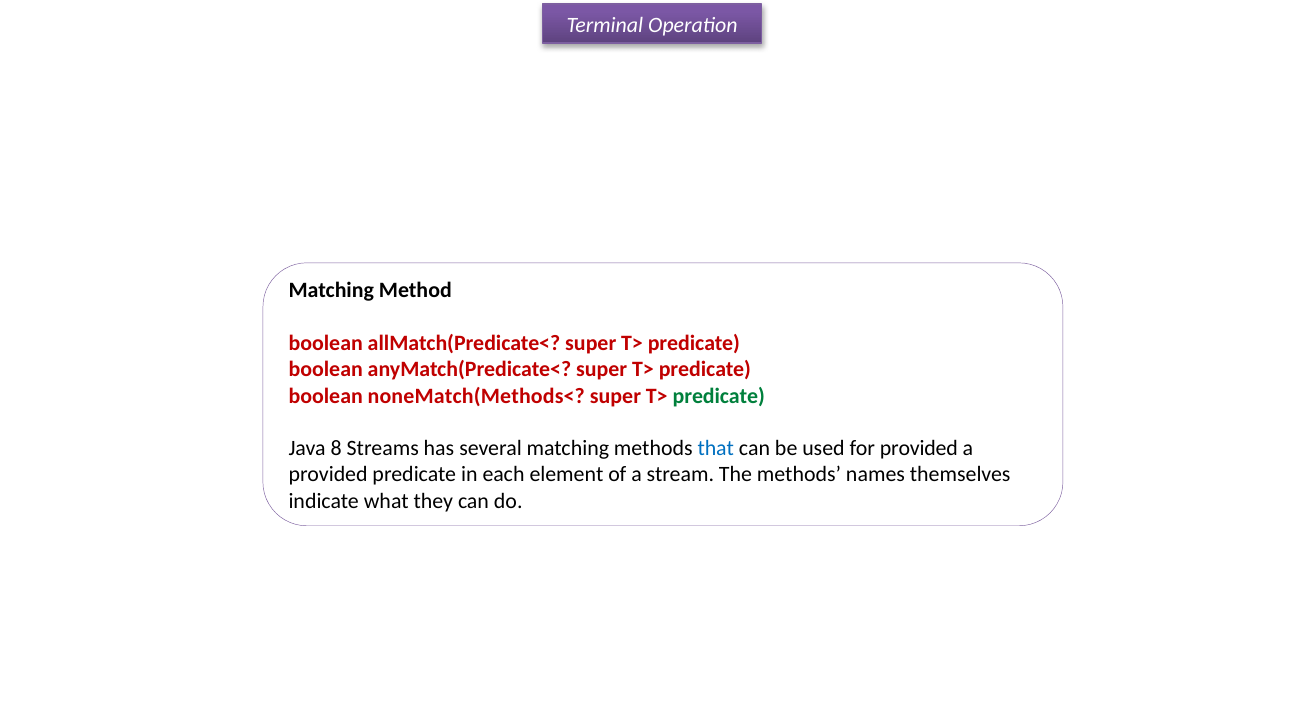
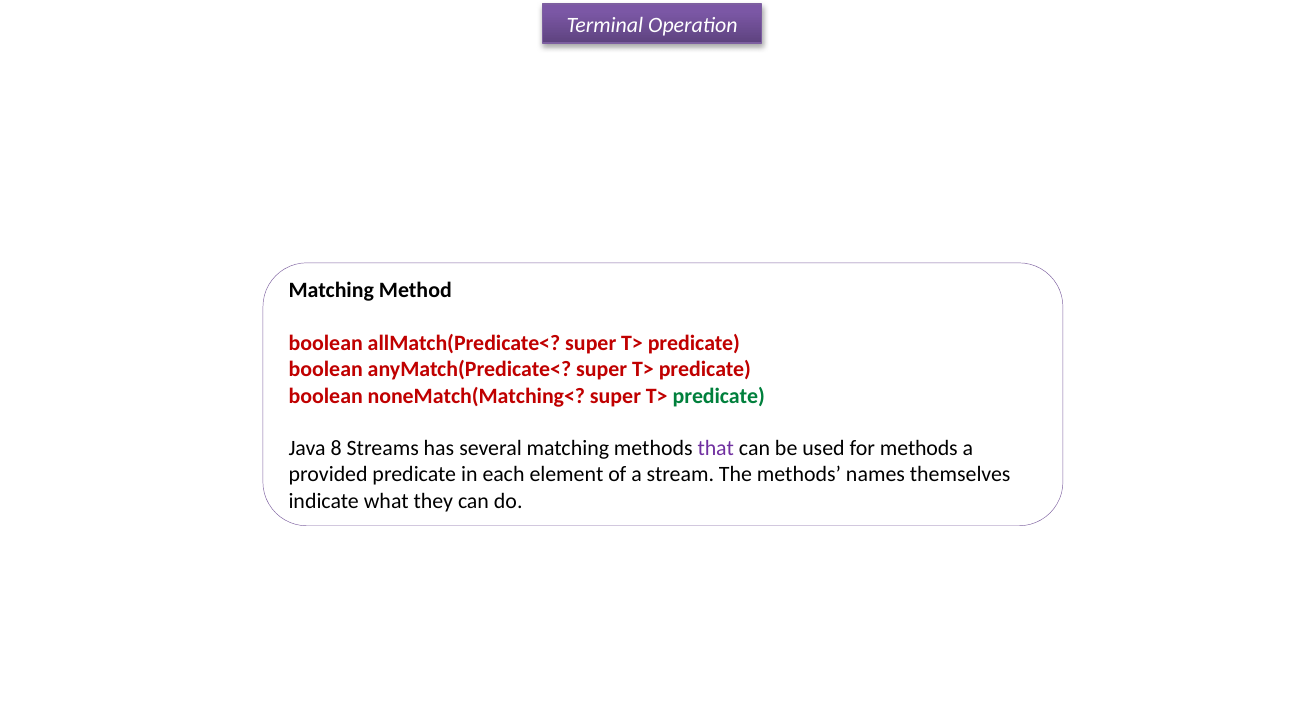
noneMatch(Methods<: noneMatch(Methods< -> noneMatch(Matching<
that colour: blue -> purple
for provided: provided -> methods
